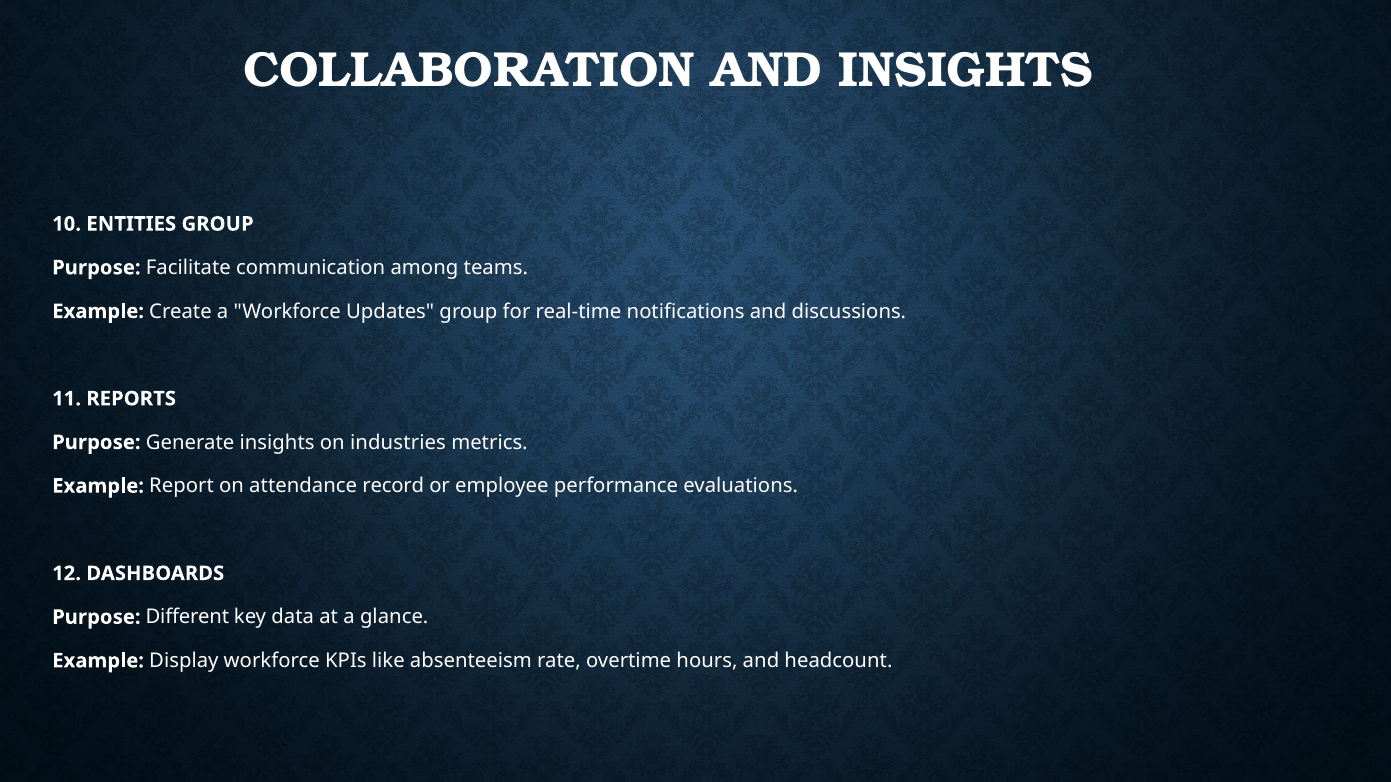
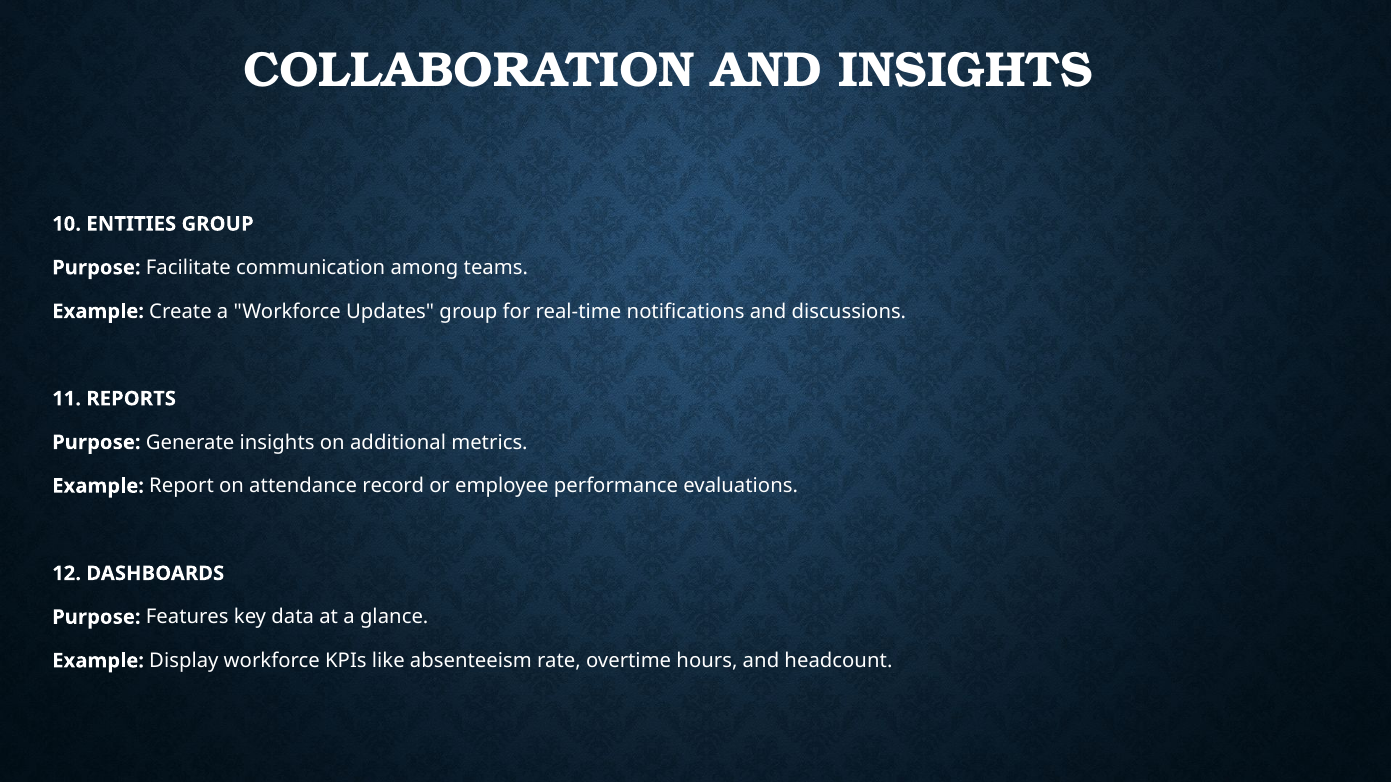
industries: industries -> additional
Different: Different -> Features
